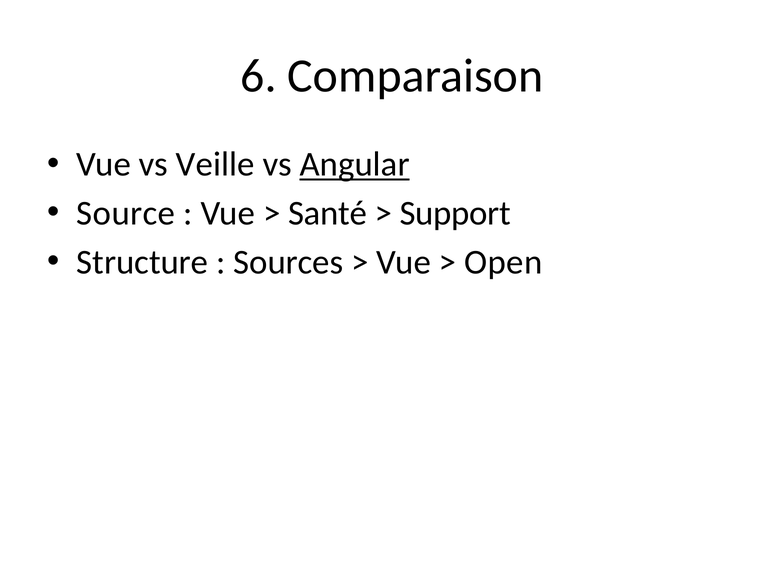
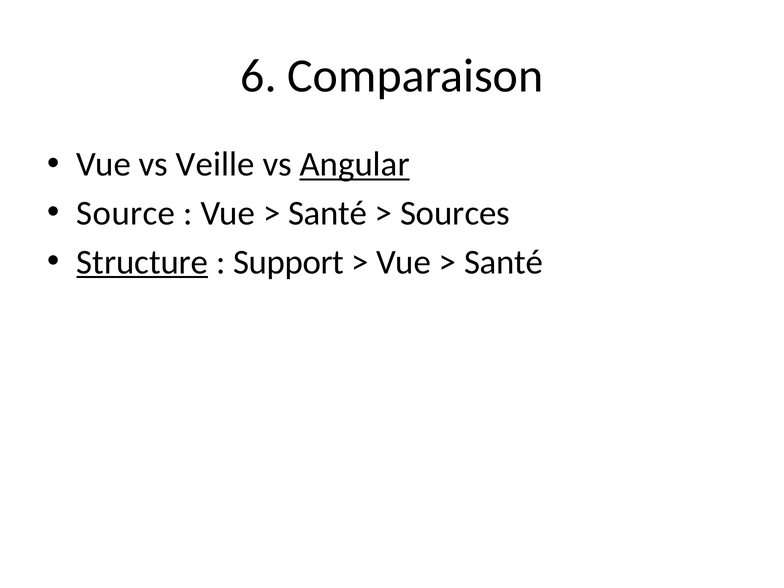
Support: Support -> Sources
Structure underline: none -> present
Sources: Sources -> Support
Open at (503, 262): Open -> Santé
